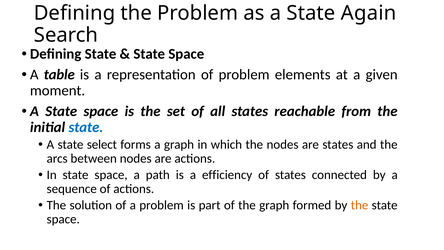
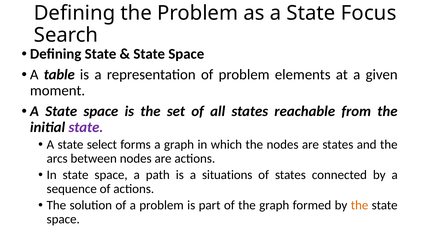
Again: Again -> Focus
state at (86, 127) colour: blue -> purple
efficiency: efficiency -> situations
